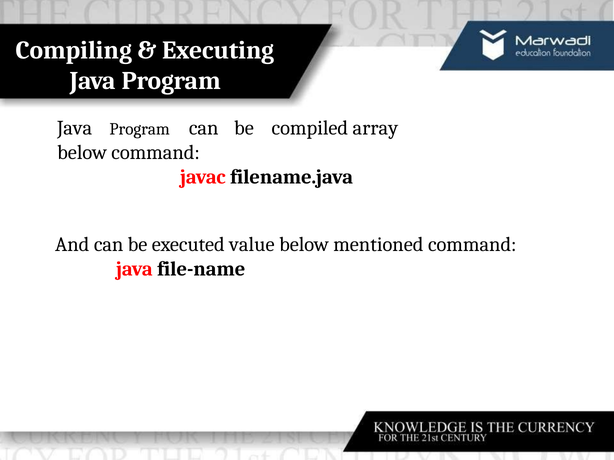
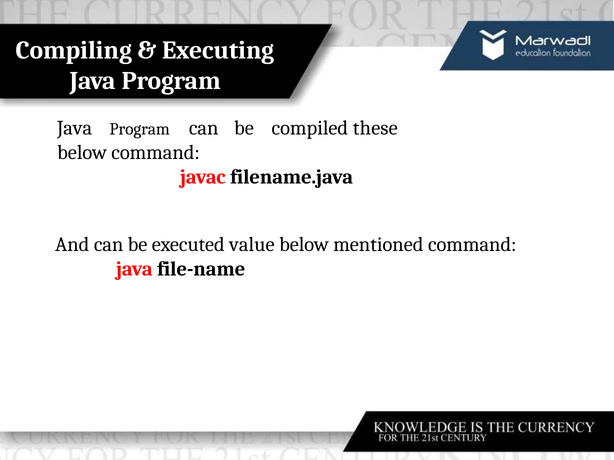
array: array -> these
